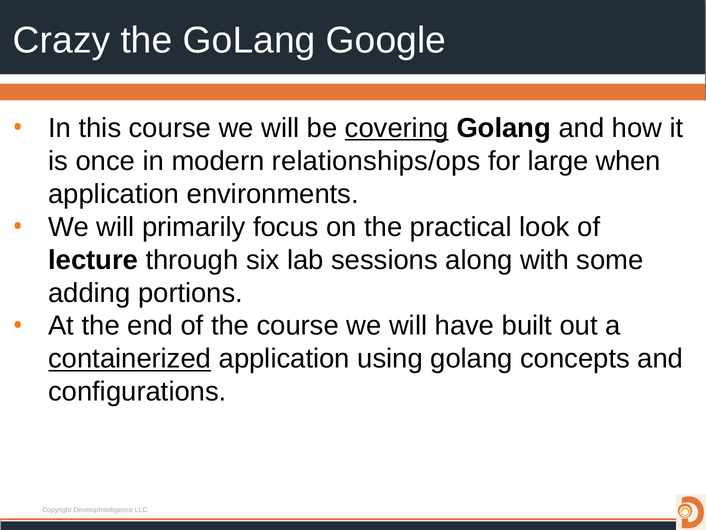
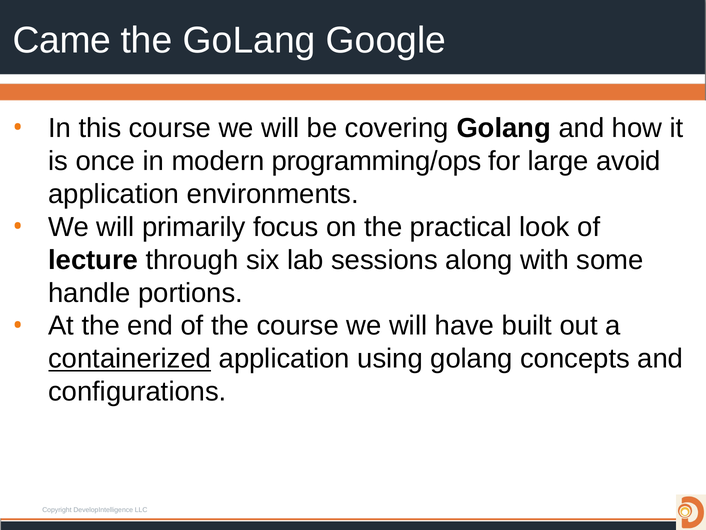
Crazy: Crazy -> Came
covering underline: present -> none
relationships/ops: relationships/ops -> programming/ops
when: when -> avoid
adding: adding -> handle
